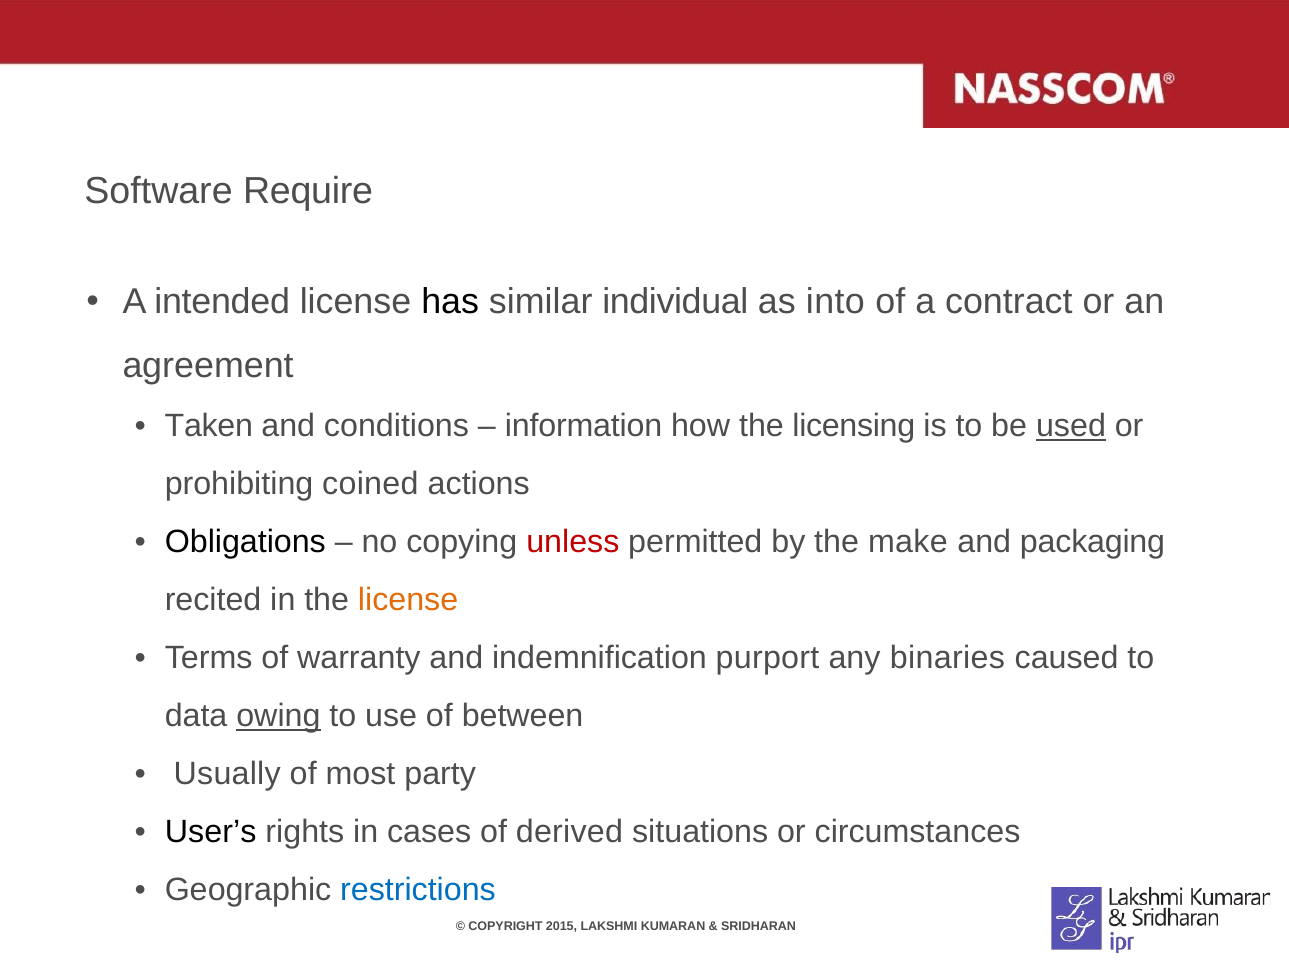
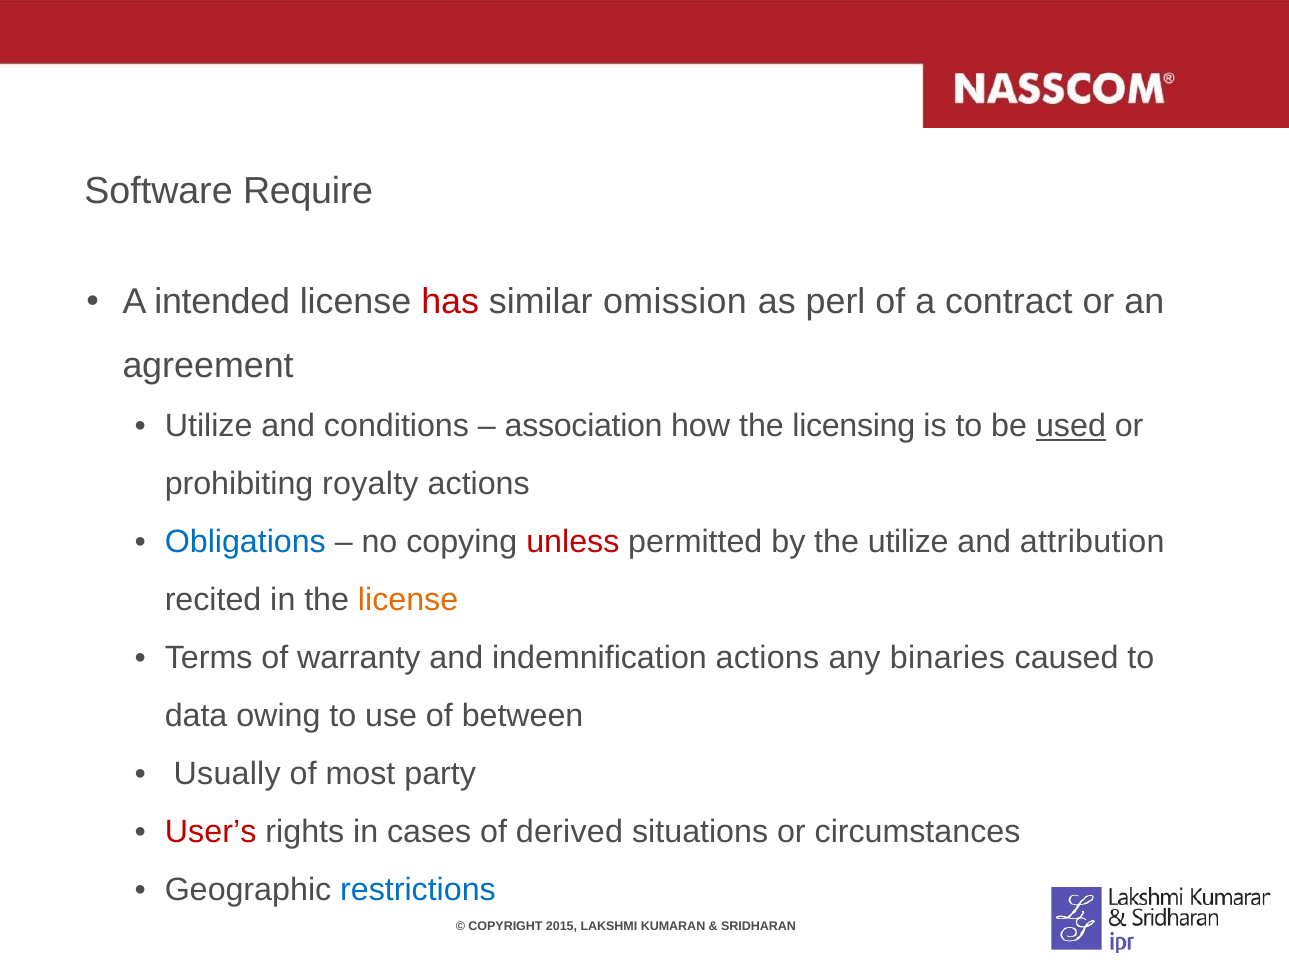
has colour: black -> red
individual: individual -> omission
into: into -> perl
Taken at (209, 426): Taken -> Utilize
information: information -> association
coined: coined -> royalty
Obligations colour: black -> blue
the make: make -> utilize
packaging: packaging -> attribution
indemnification purport: purport -> actions
owing underline: present -> none
User’s colour: black -> red
